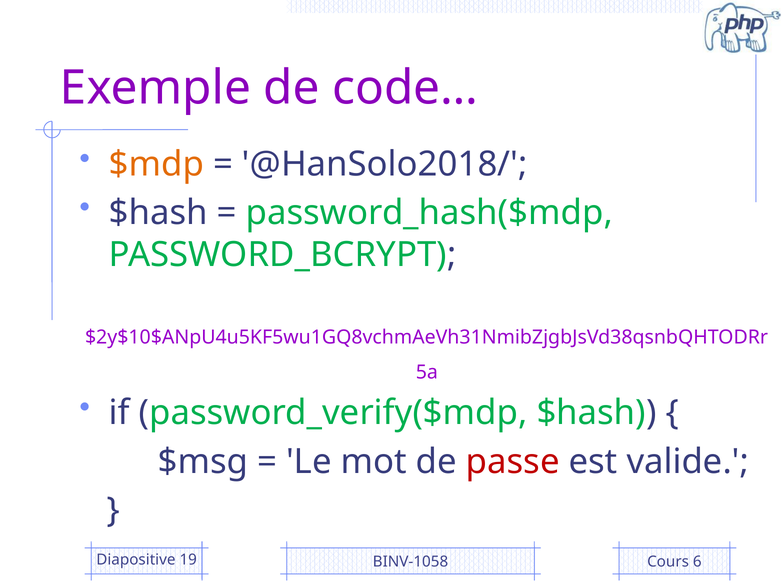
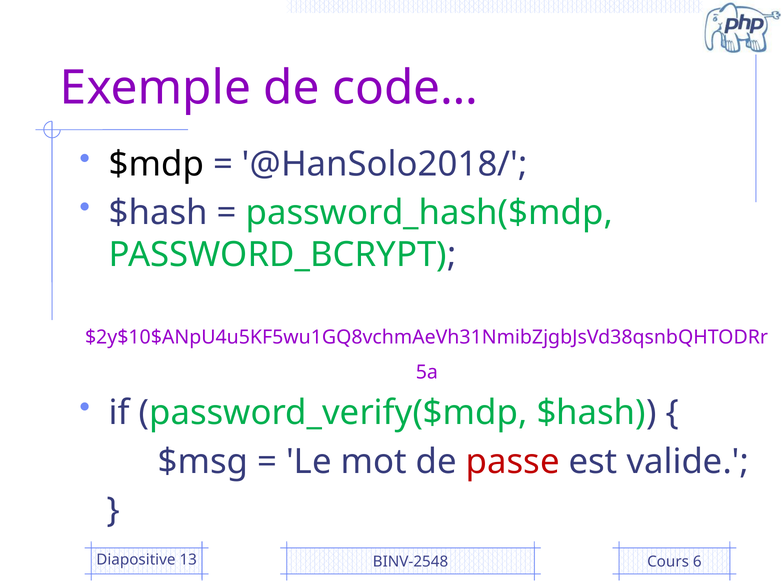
$mdp colour: orange -> black
19: 19 -> 13
BINV-1058: BINV-1058 -> BINV-2548
